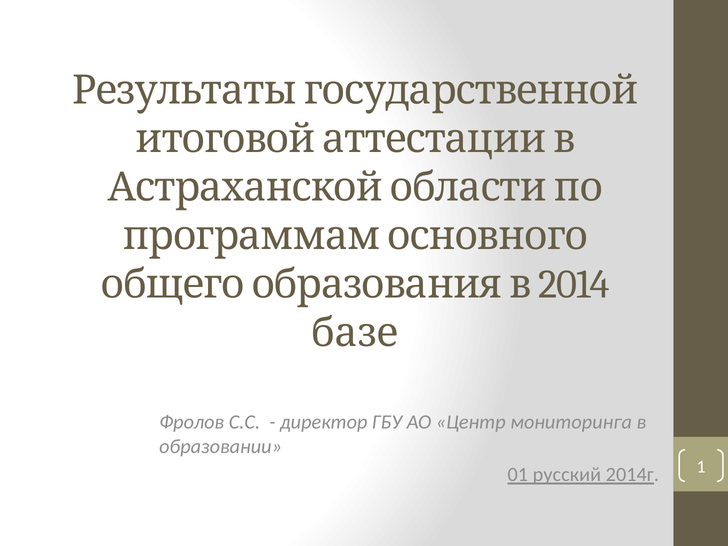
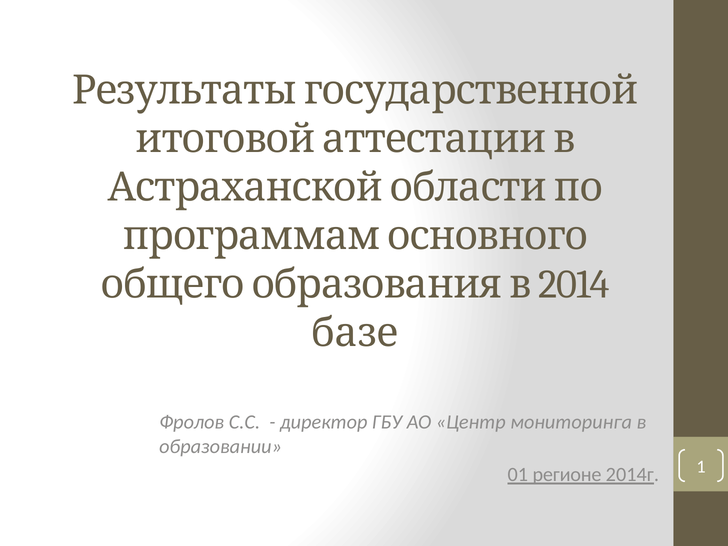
русский: русский -> регионе
